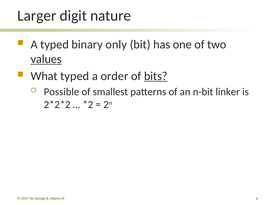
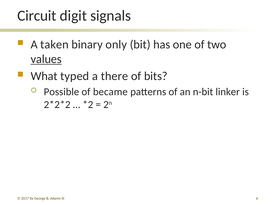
Larger: Larger -> Circuit
nature: nature -> signals
A typed: typed -> taken
order: order -> there
bits underline: present -> none
smallest: smallest -> became
